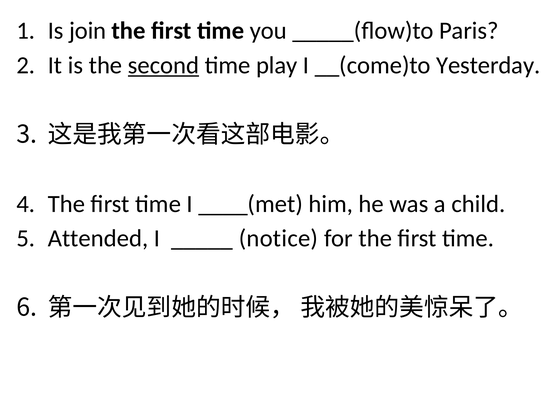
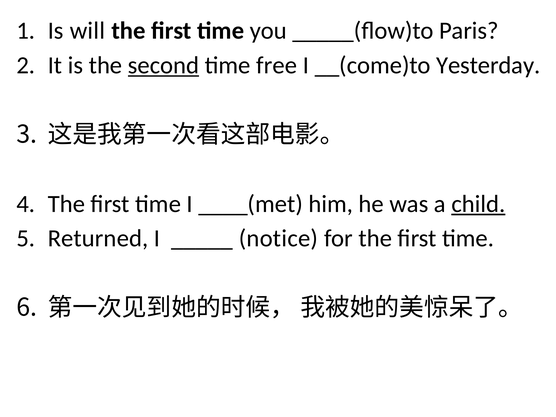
join: join -> will
play: play -> free
child underline: none -> present
Attended: Attended -> Returned
